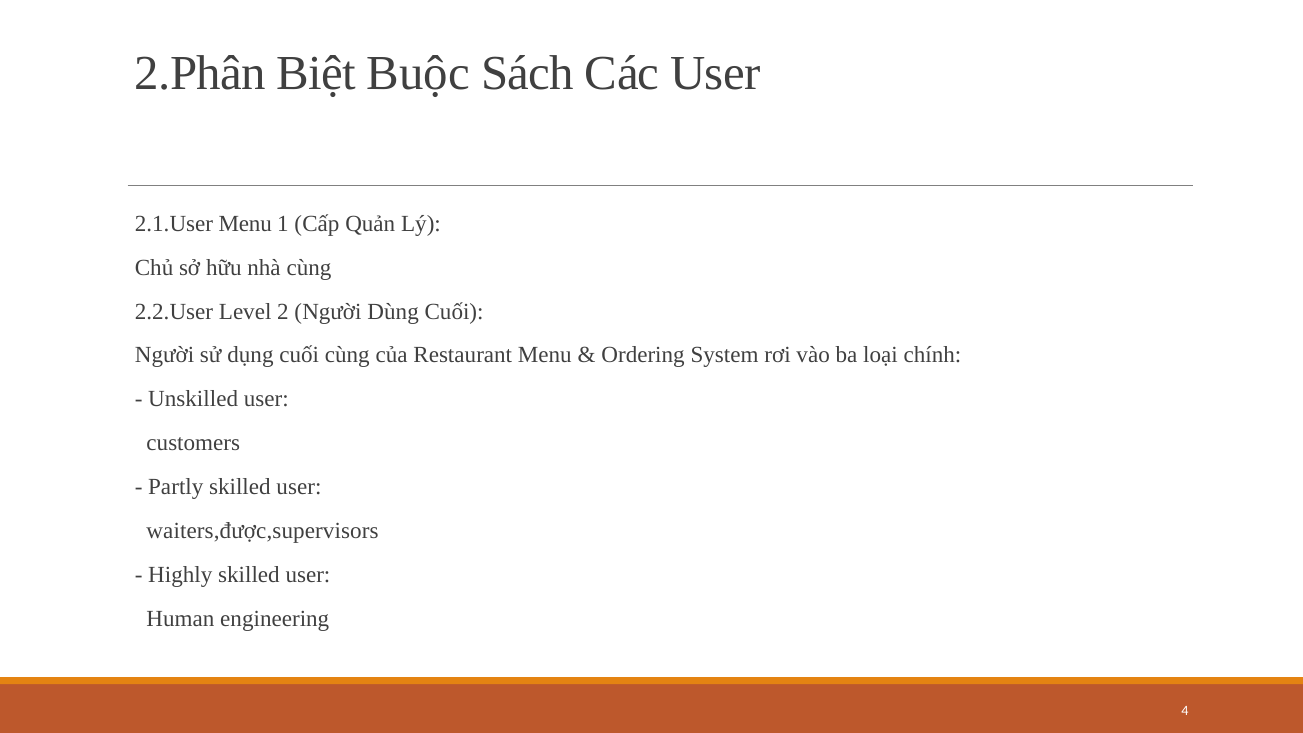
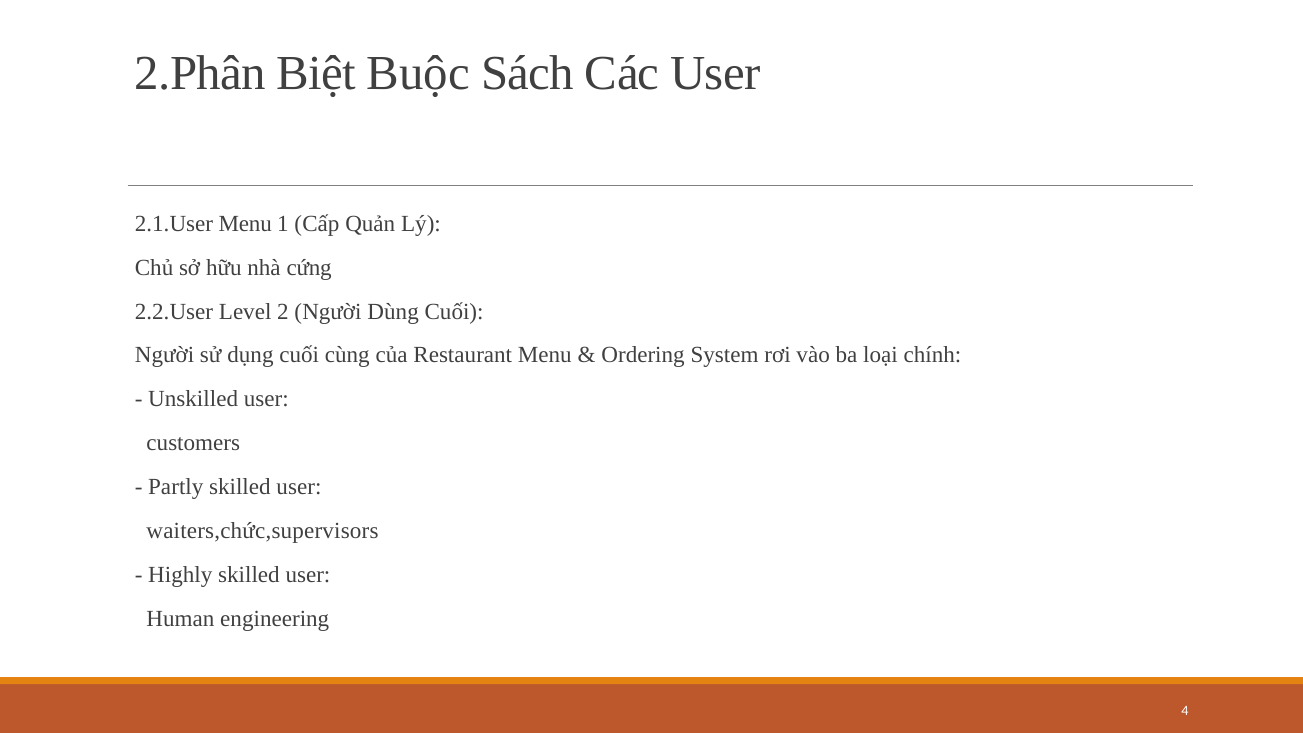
nhà cùng: cùng -> cứng
waiters,được,supervisors: waiters,được,supervisors -> waiters,chức,supervisors
